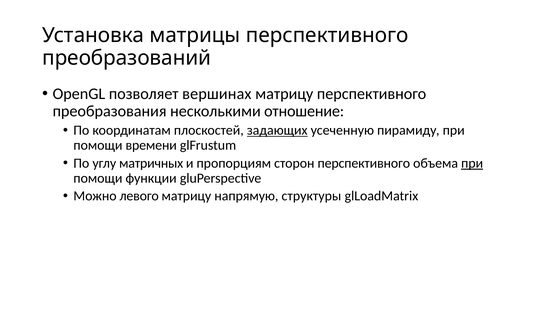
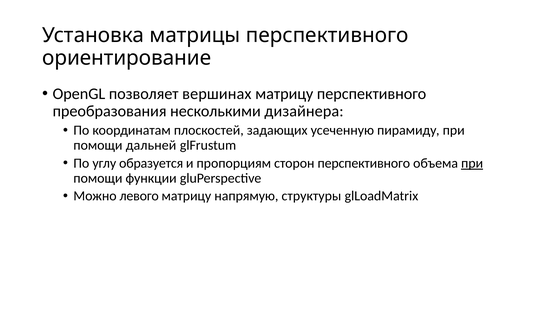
преобразований: преобразований -> ориентирование
отношение: отношение -> дизайнера
задающих underline: present -> none
времени: времени -> дальней
матричных: матричных -> образуется
